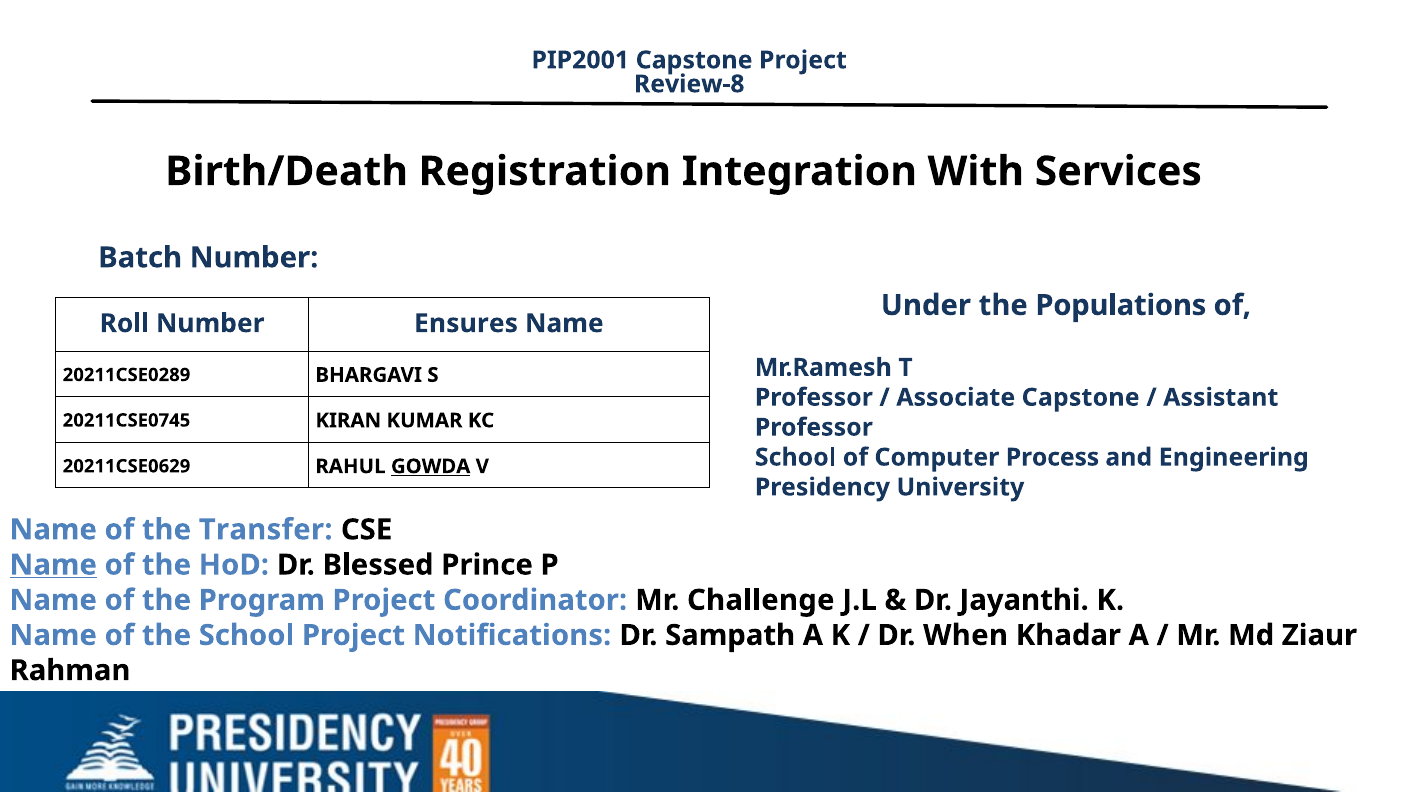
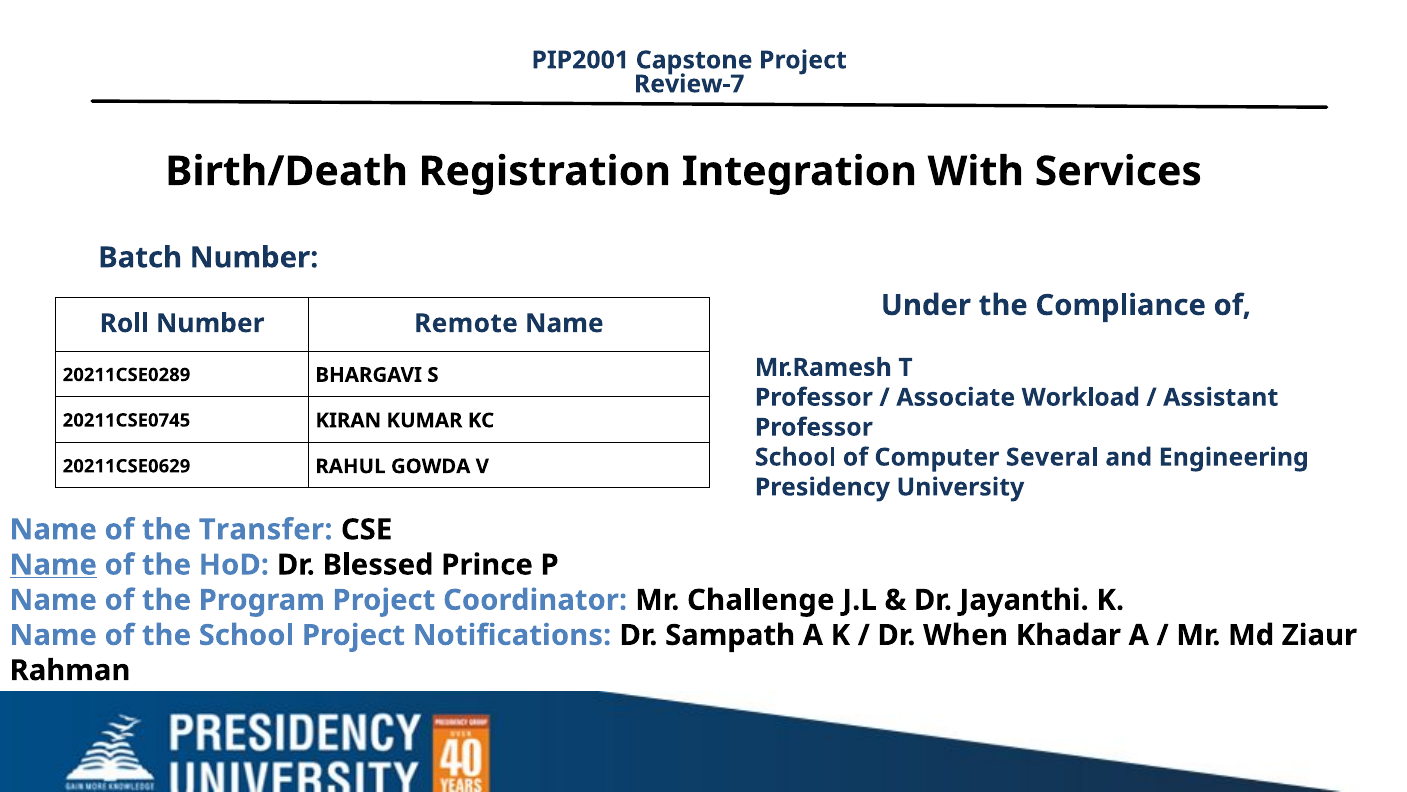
Review-8: Review-8 -> Review-7
Populations: Populations -> Compliance
Ensures: Ensures -> Remote
Associate Capstone: Capstone -> Workload
Process: Process -> Several
GOWDA underline: present -> none
